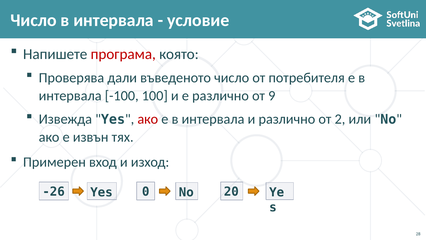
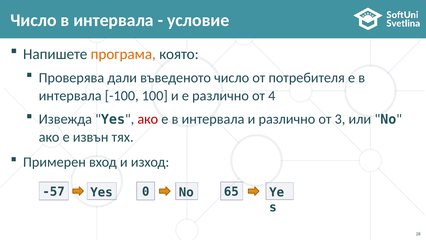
програма colour: red -> orange
9: 9 -> 4
2: 2 -> 3
-26: -26 -> -57
20: 20 -> 65
